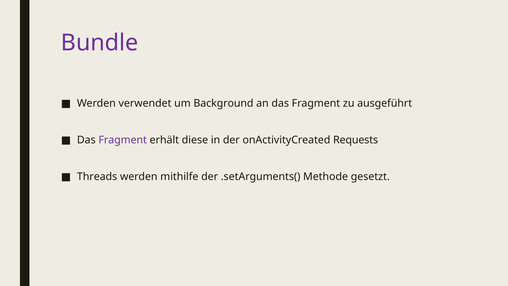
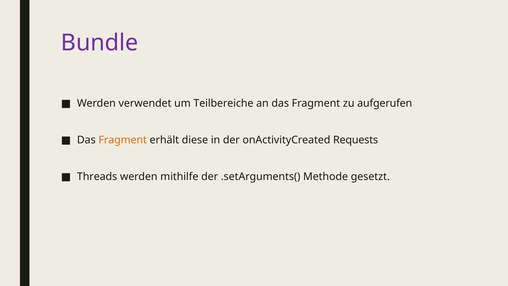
Background: Background -> Teilbereiche
ausgeführt: ausgeführt -> aufgerufen
Fragment at (123, 140) colour: purple -> orange
